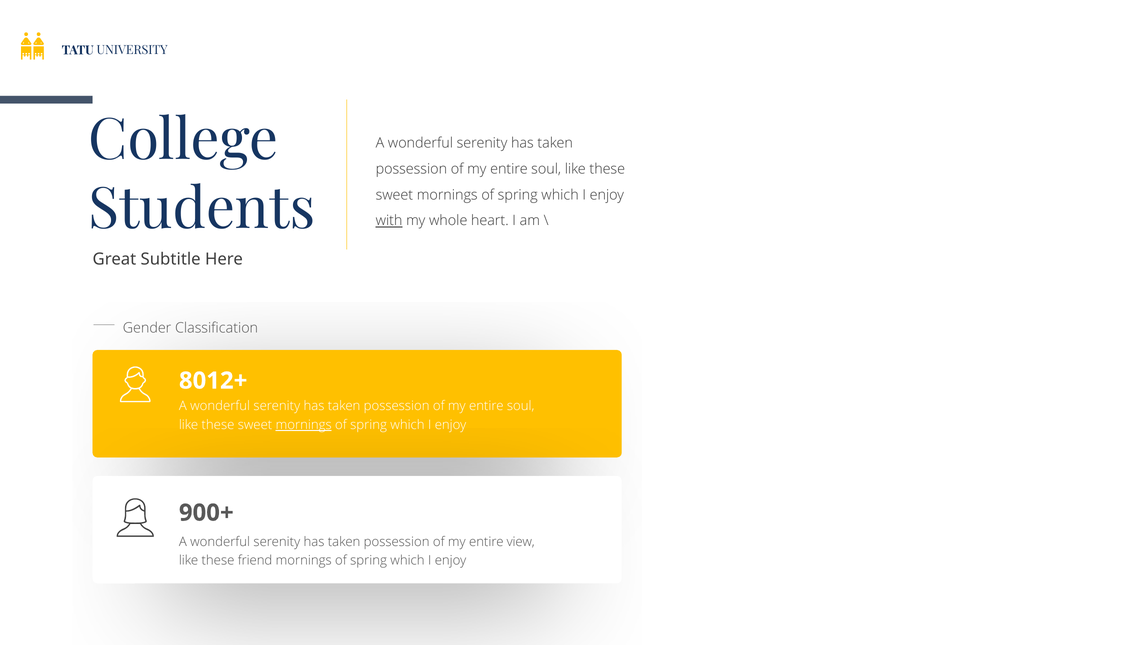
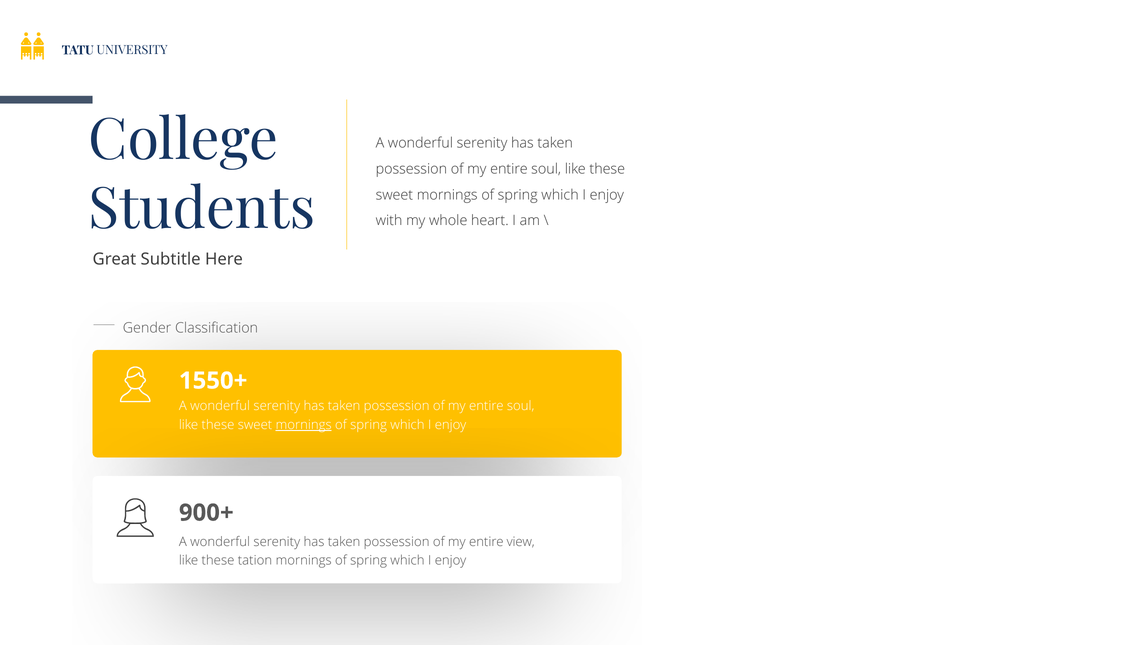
with underline: present -> none
8012+: 8012+ -> 1550+
friend: friend -> tation
